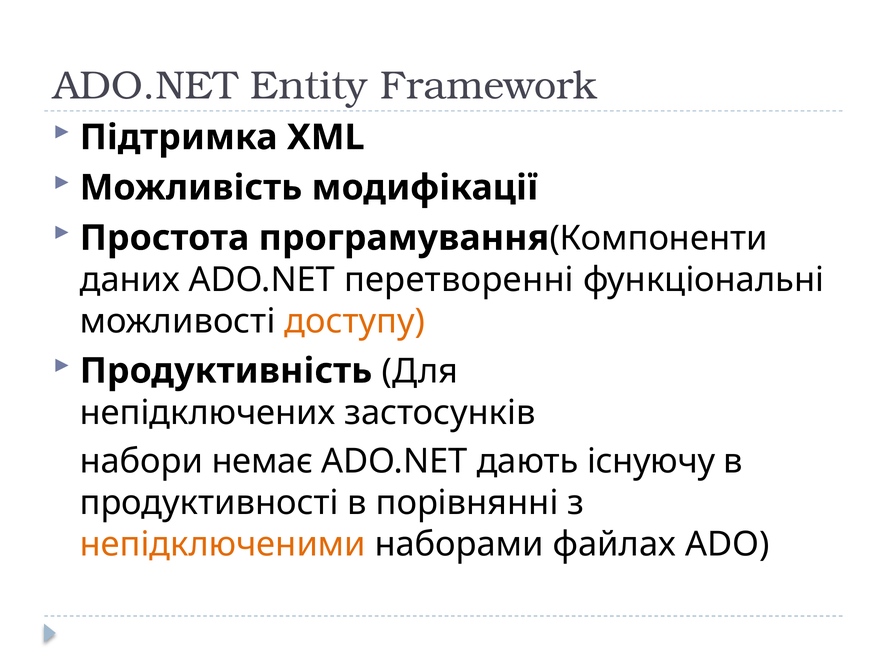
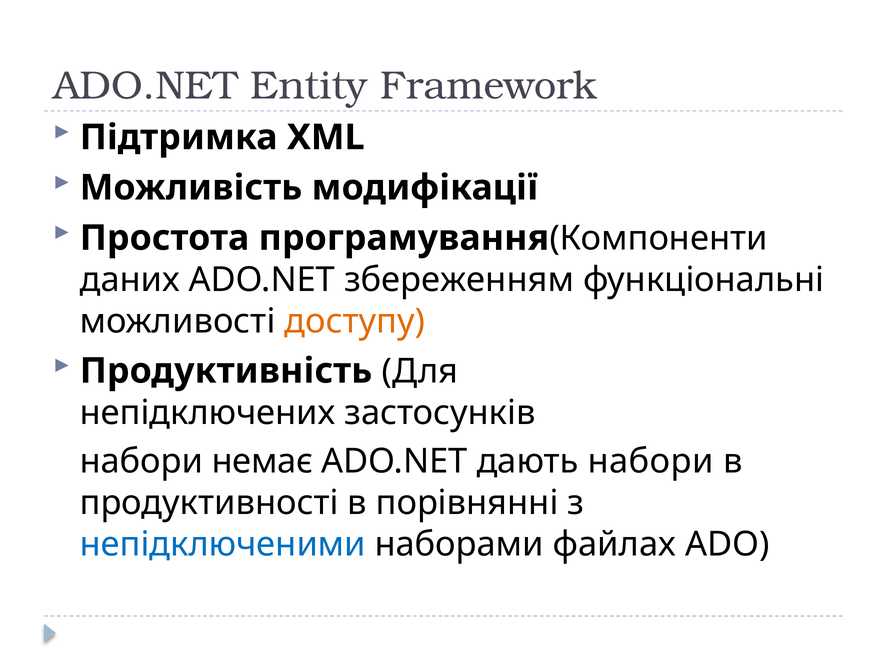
перетворенні: перетворенні -> збереженням
дають існуючу: існуючу -> набори
непідключеними colour: orange -> blue
